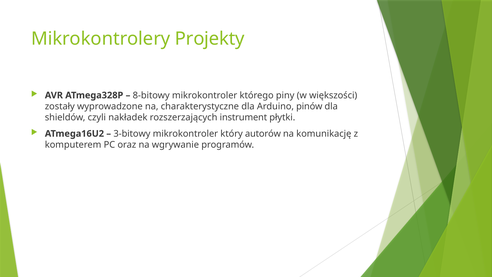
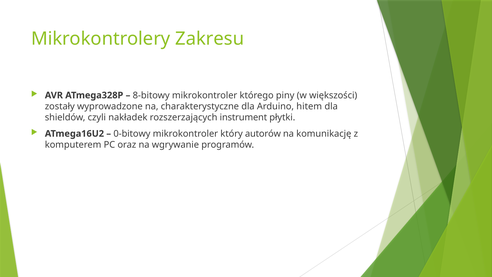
Projekty: Projekty -> Zakresu
pinów: pinów -> hitem
3-bitowy: 3-bitowy -> 0-bitowy
